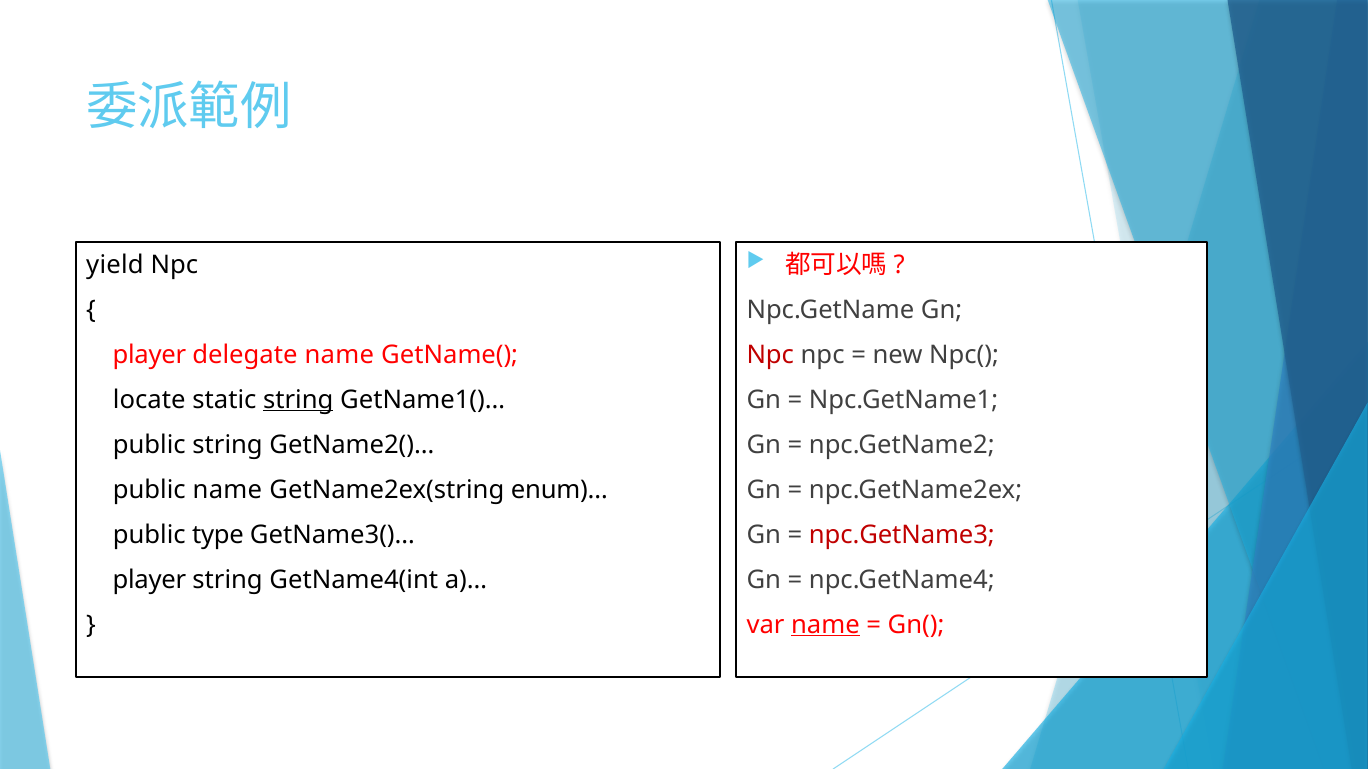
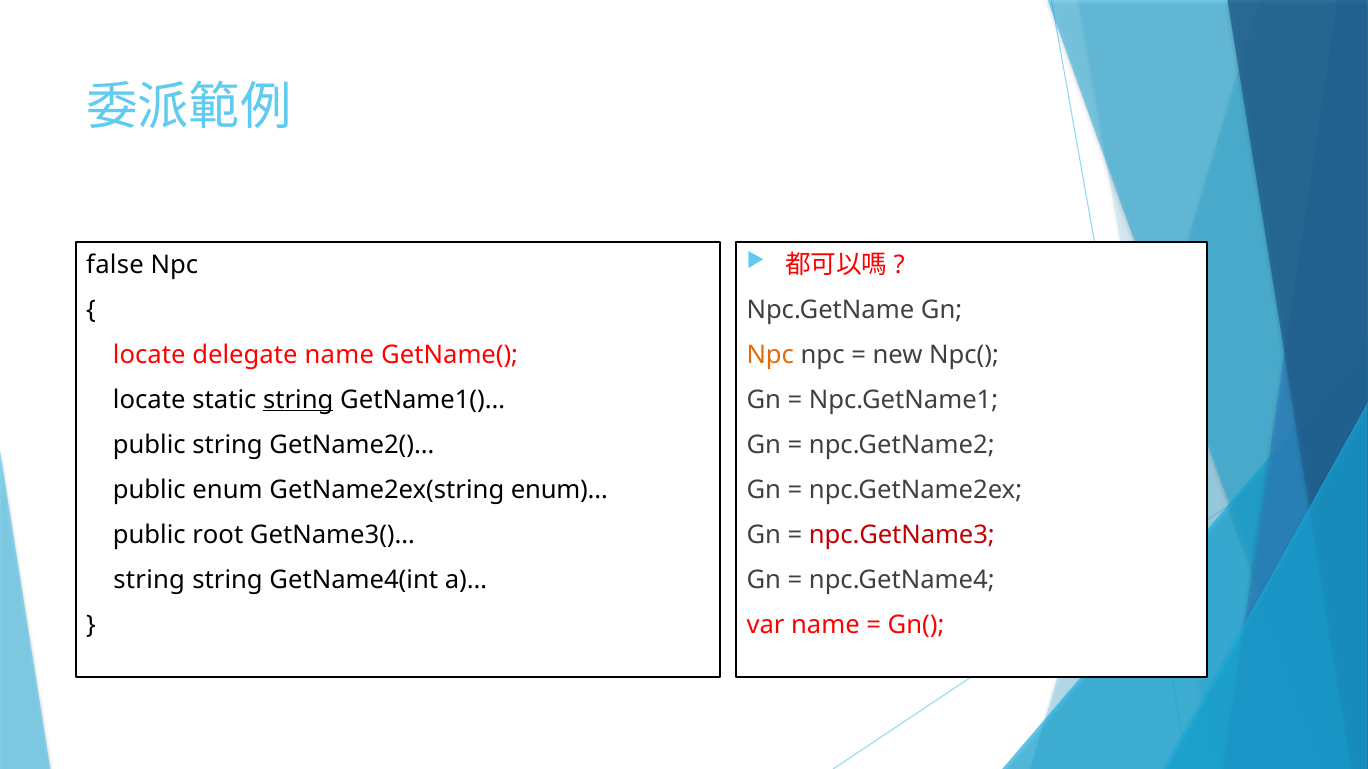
yield: yield -> false
Npc at (770, 355) colour: red -> orange
player at (149, 355): player -> locate
public name: name -> enum
type: type -> root
player at (149, 580): player -> string
name at (825, 625) underline: present -> none
